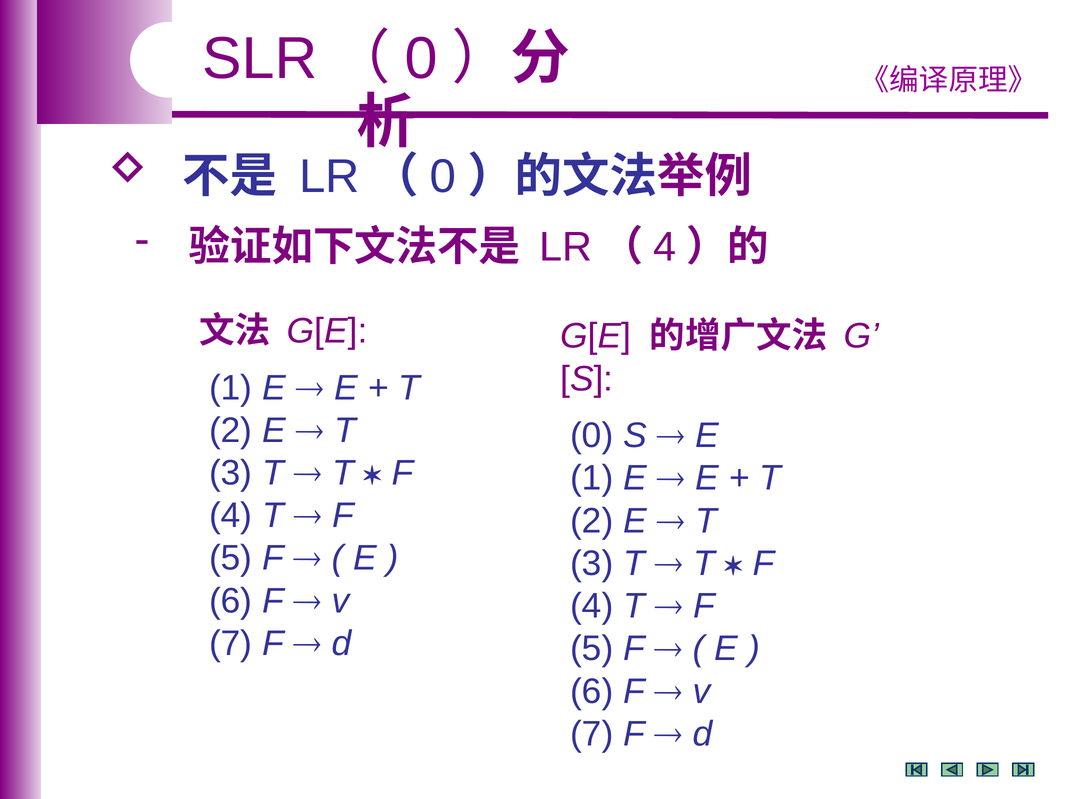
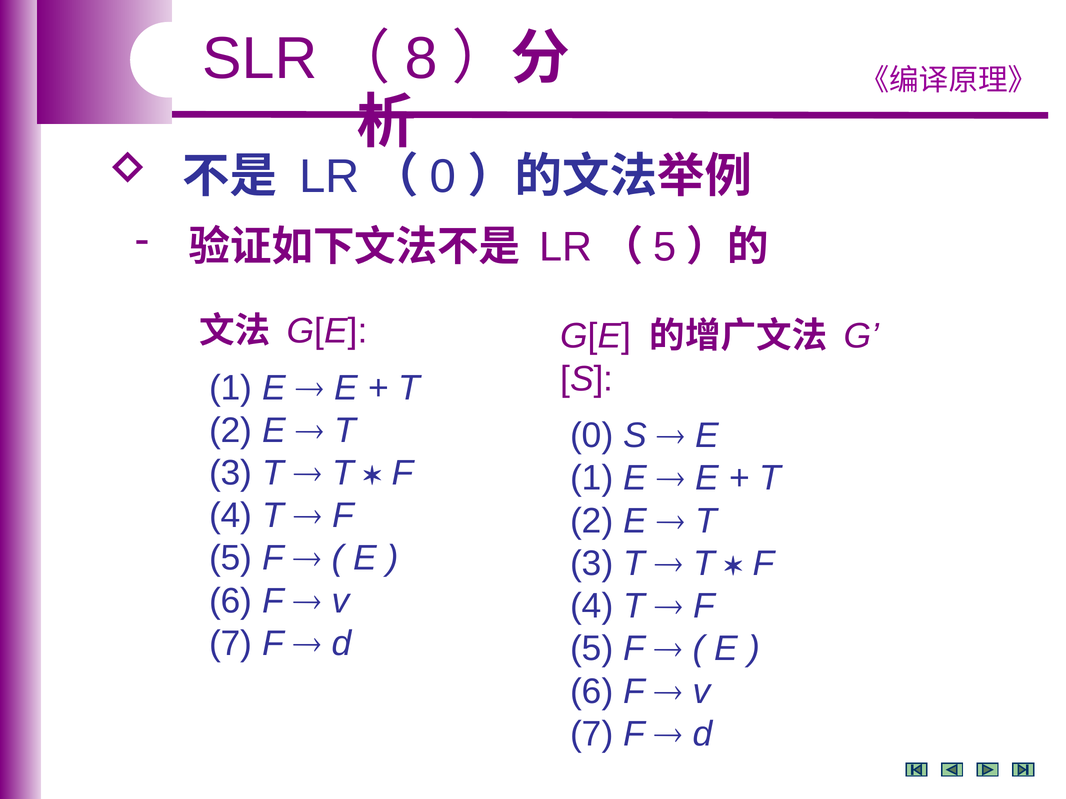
0 at (421, 59): 0 -> 8
4 at (665, 247): 4 -> 5
